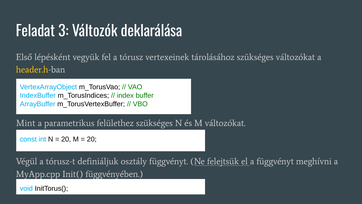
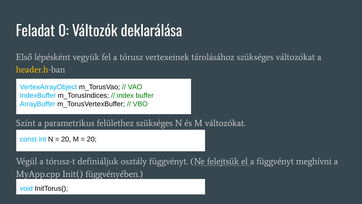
3: 3 -> 0
Mint: Mint -> Színt
